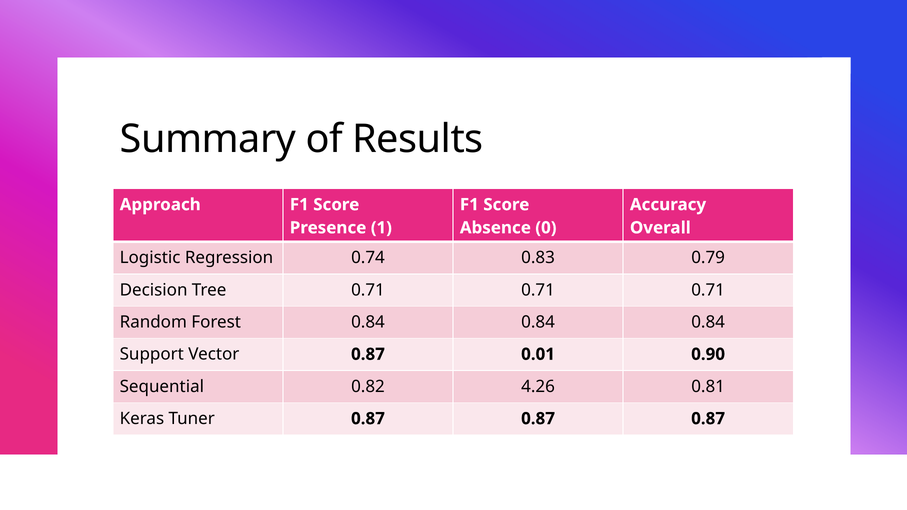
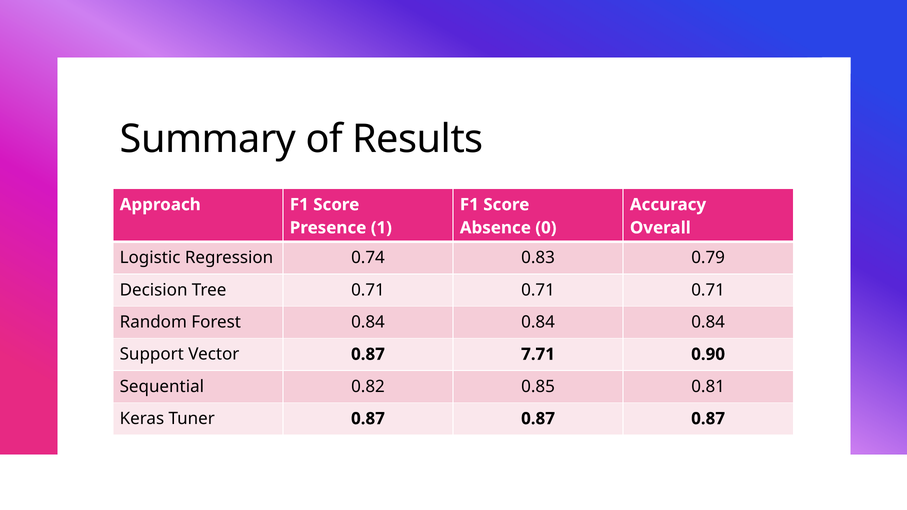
0.01: 0.01 -> 7.71
4.26: 4.26 -> 0.85
